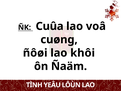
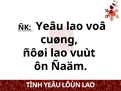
ÑK Cuûa: Cuûa -> Yeâu
khôi: khôi -> vuùt
